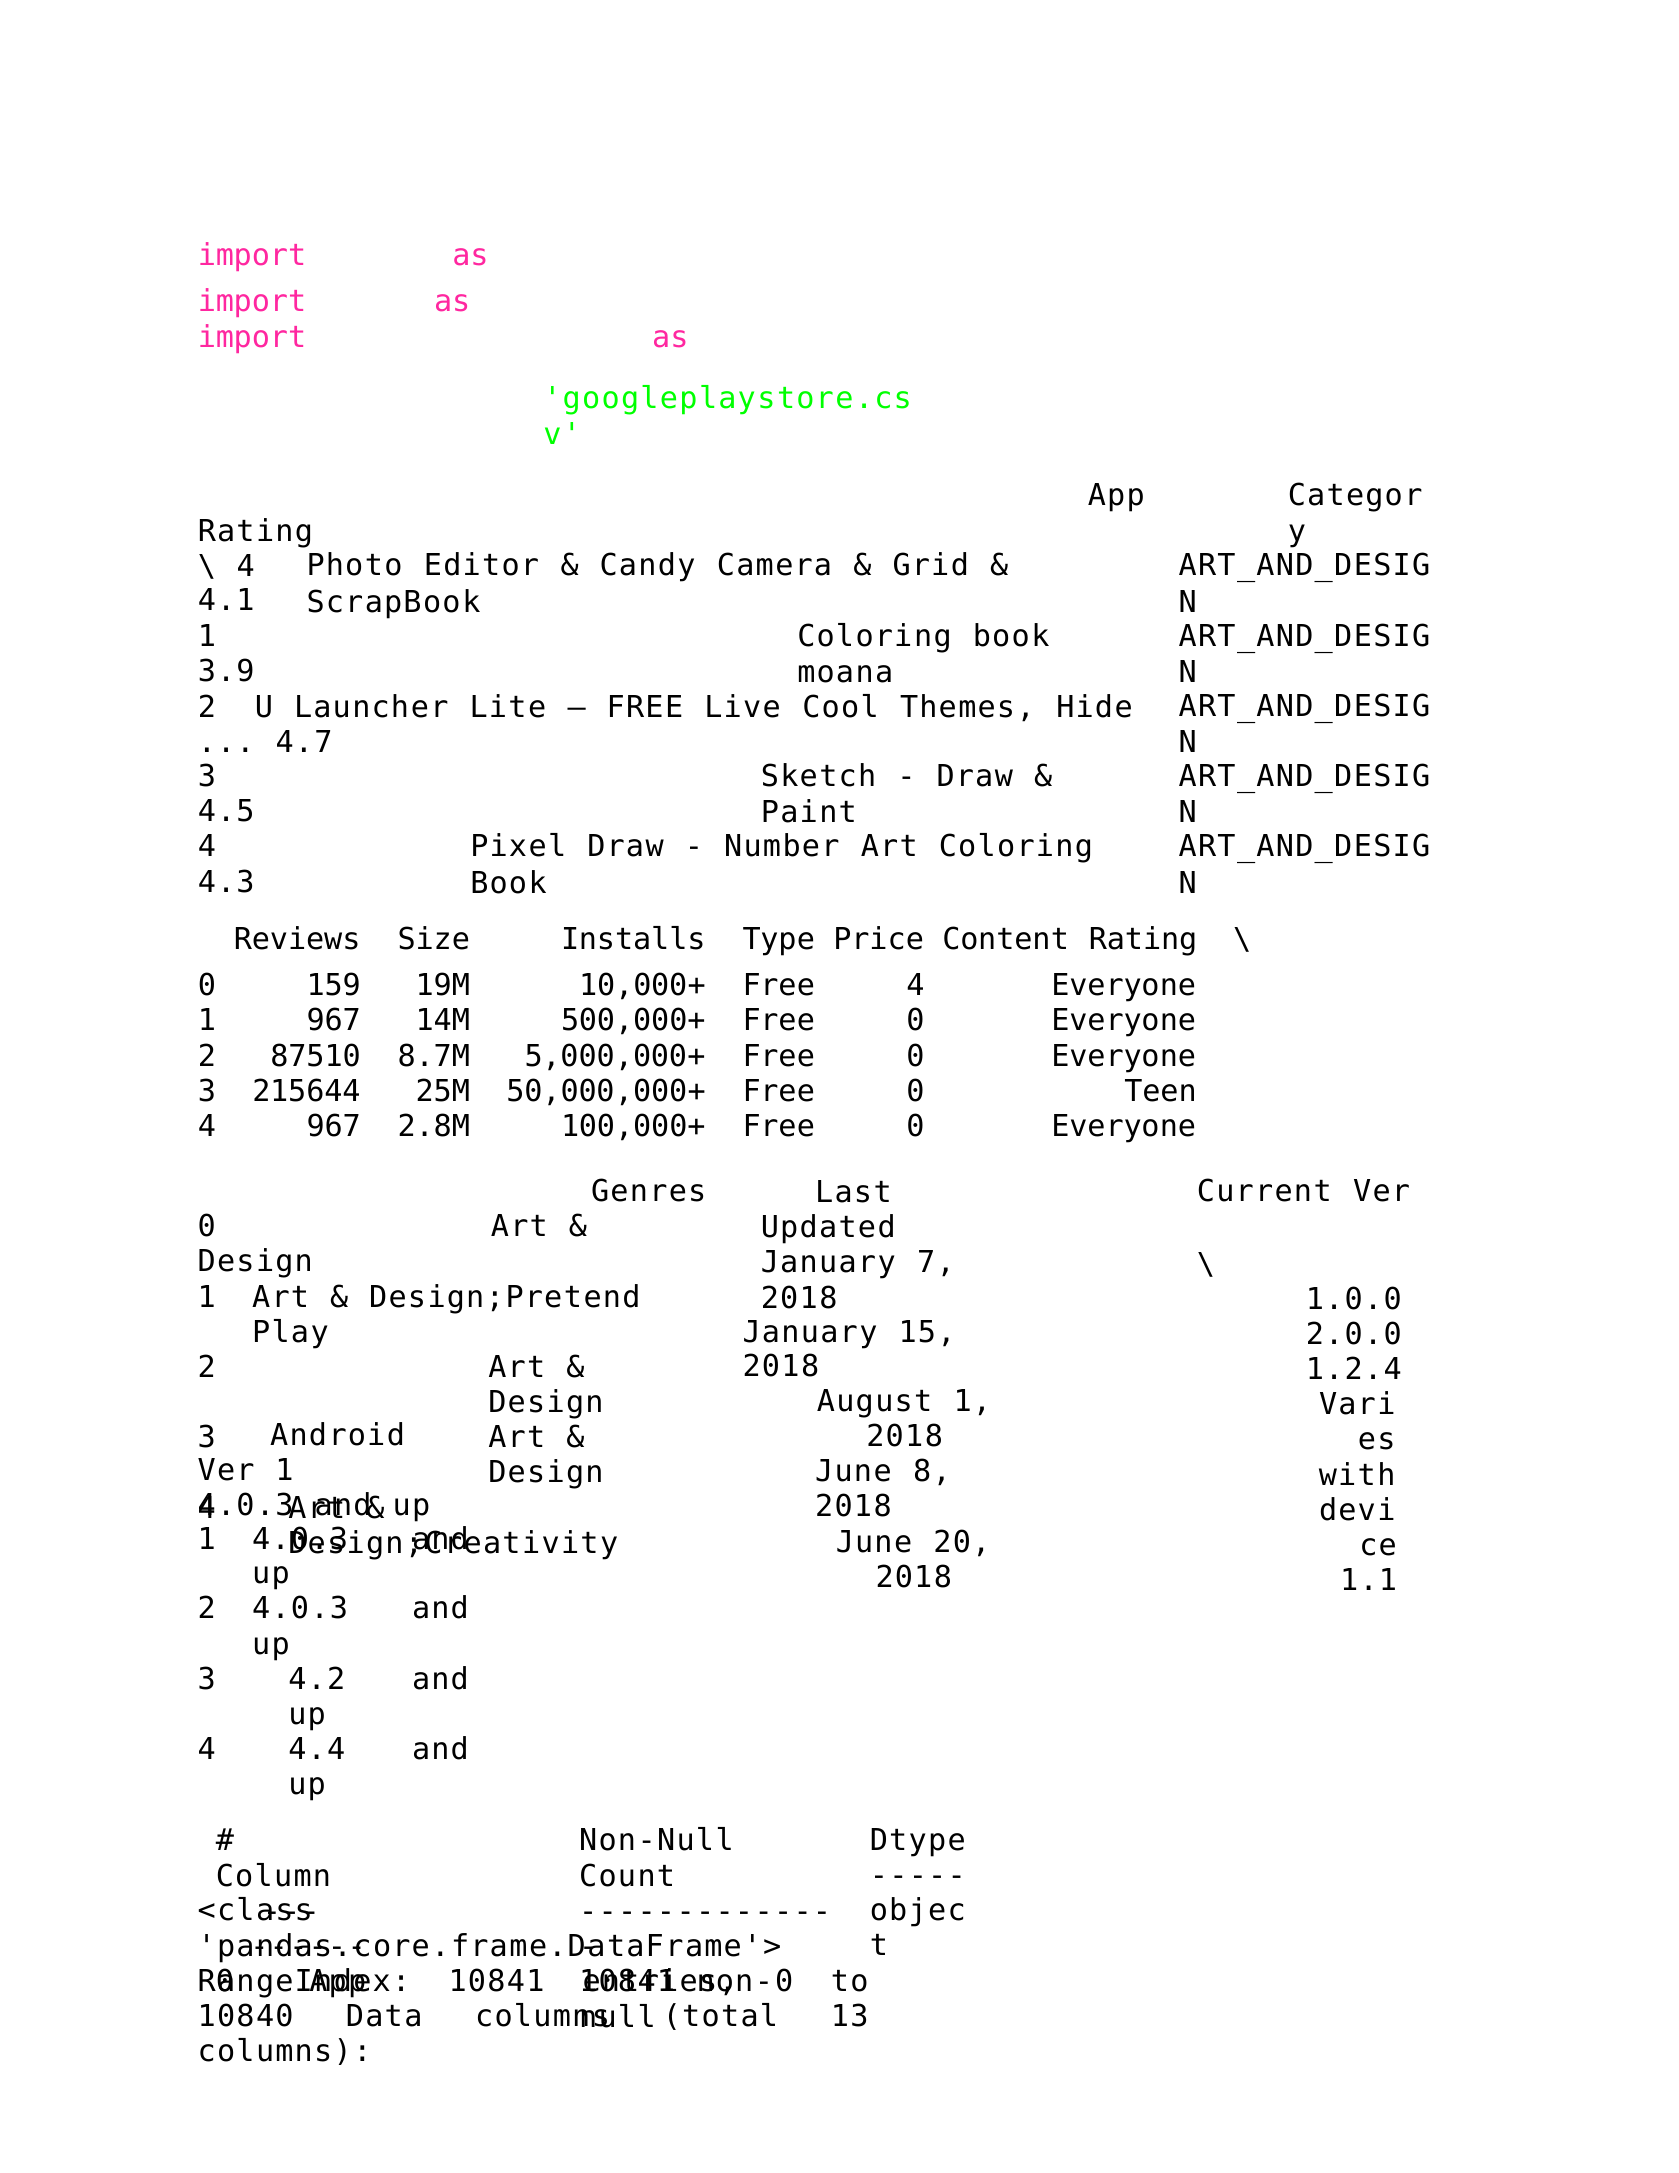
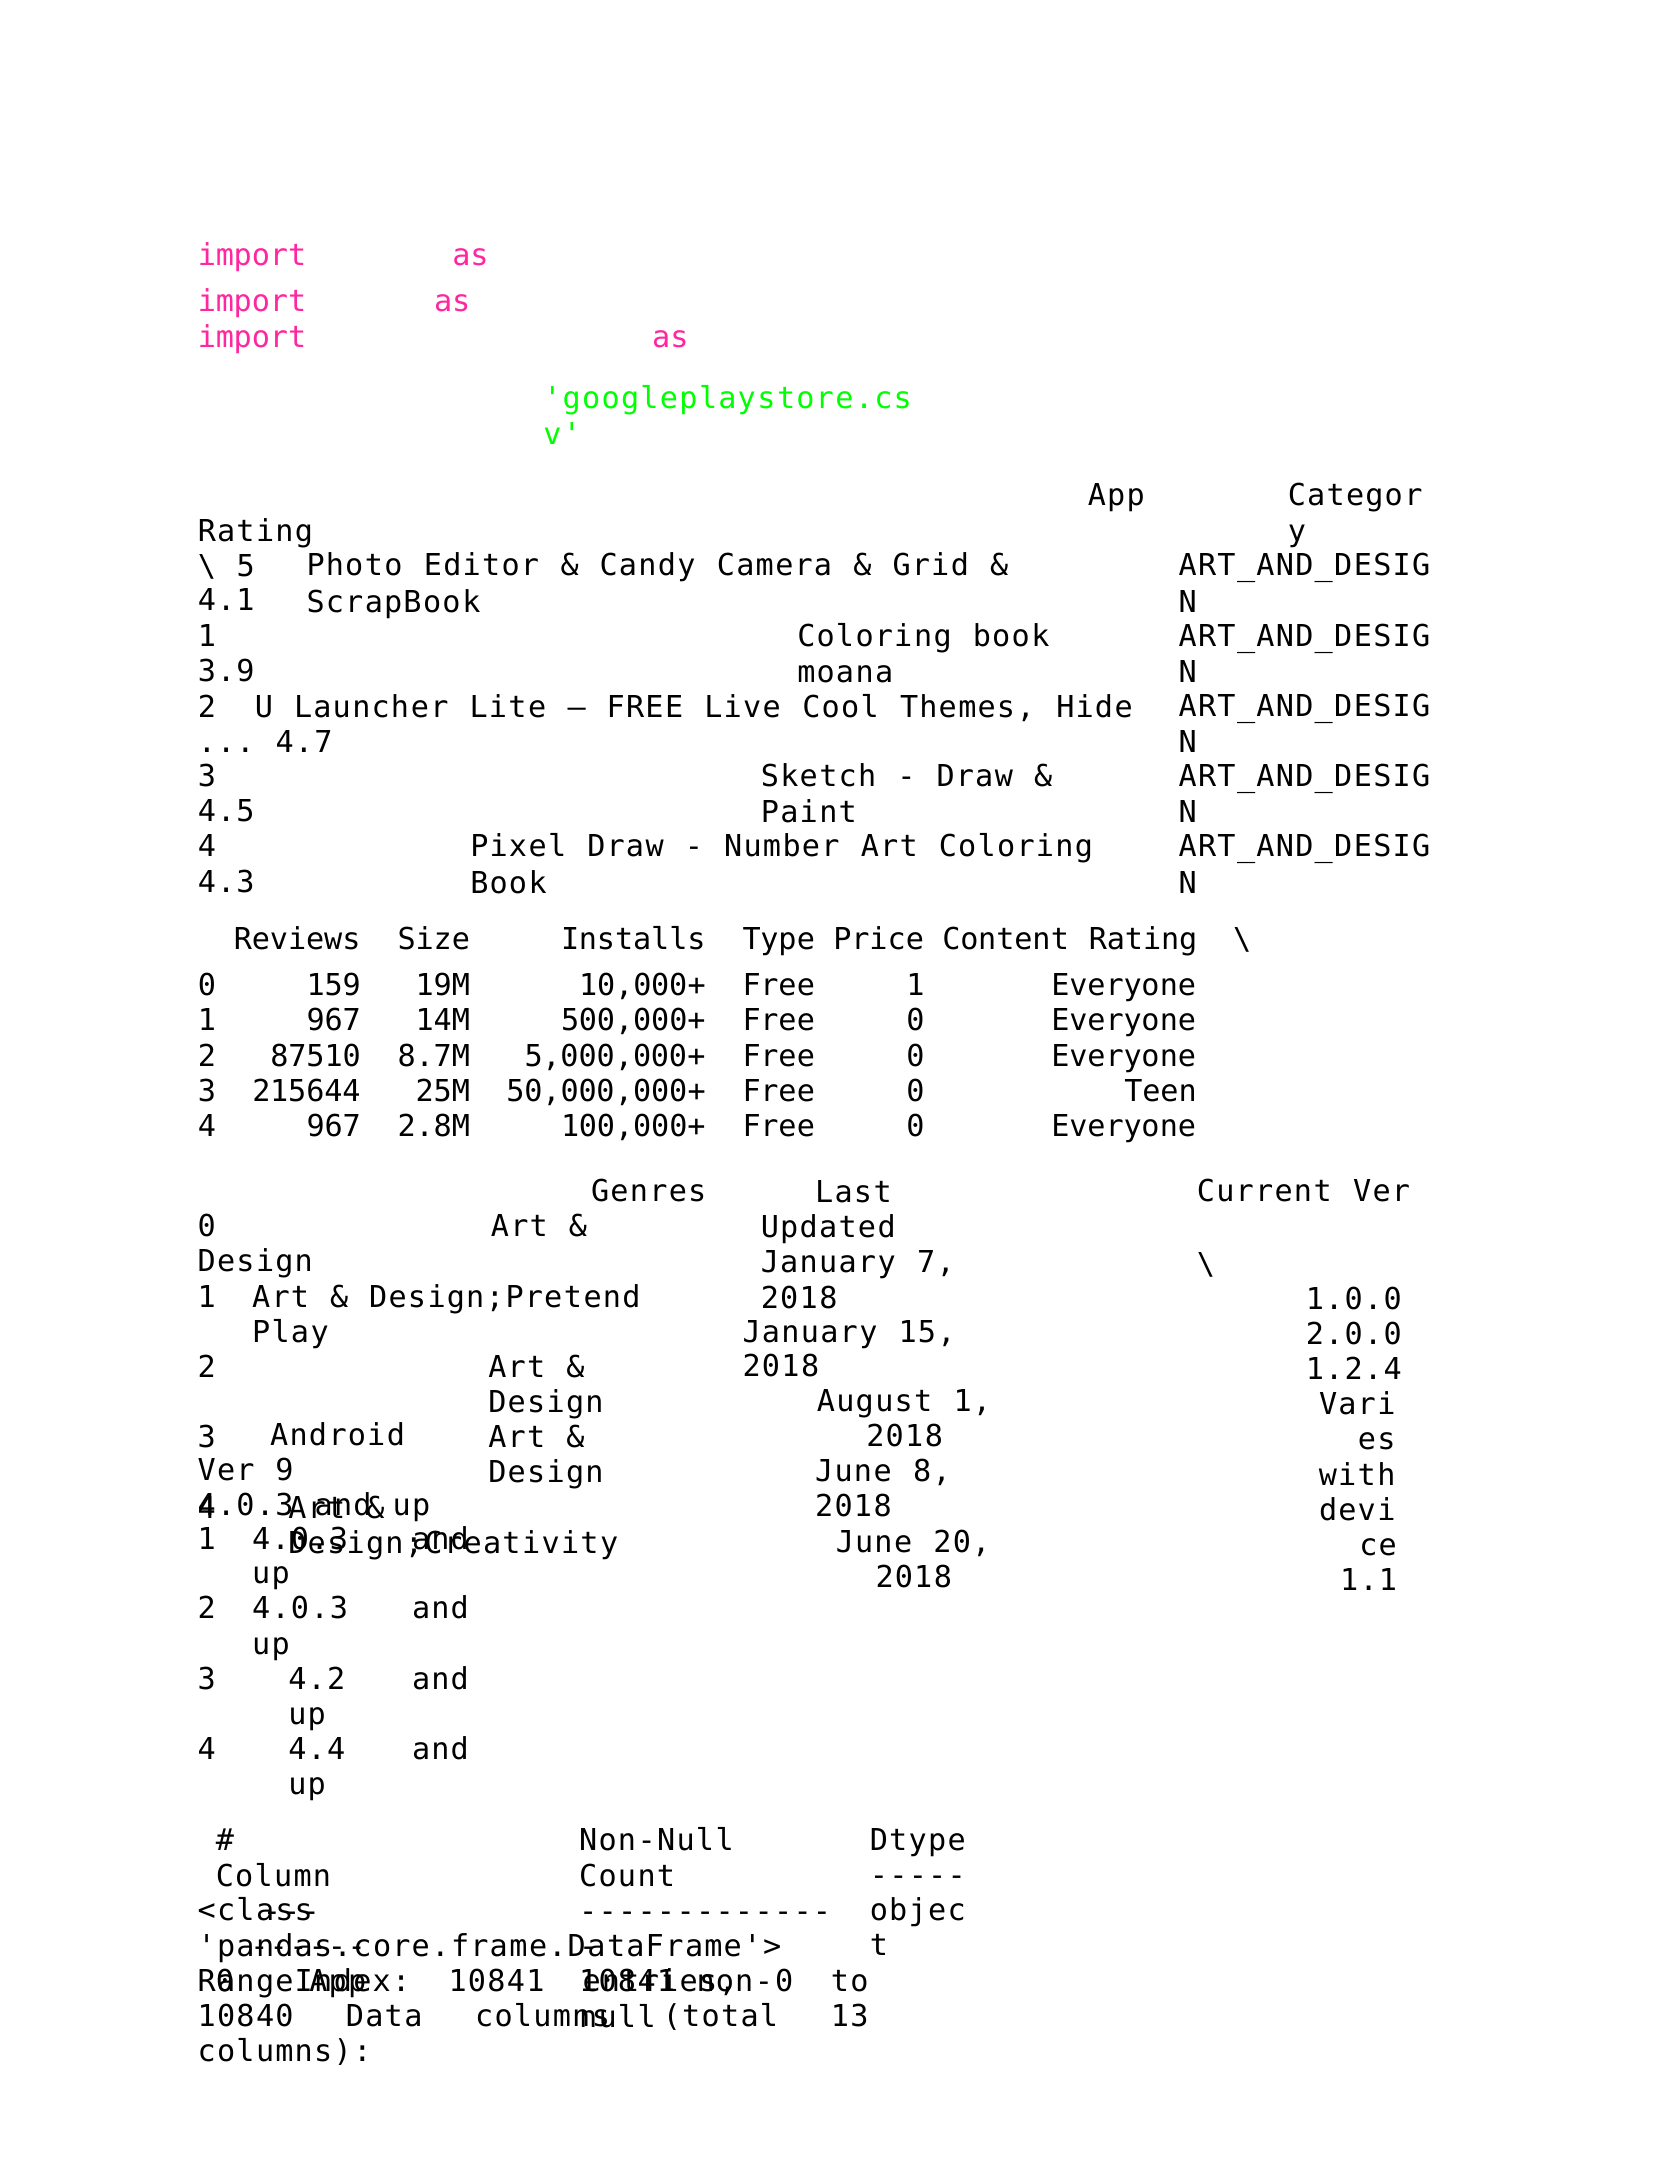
4 at (246, 567): 4 -> 5
Free 4: 4 -> 1
Ver 1: 1 -> 9
